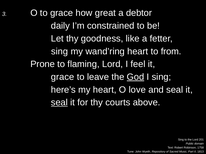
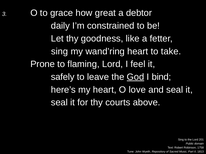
from: from -> take
grace at (63, 77): grace -> safely
I sing: sing -> bind
seal at (59, 103) underline: present -> none
